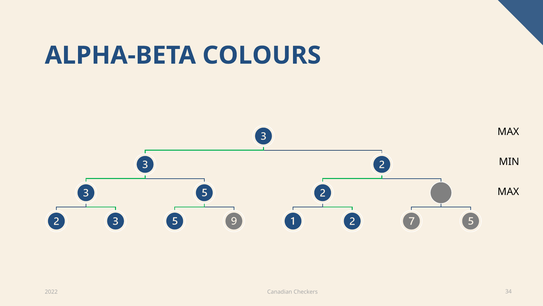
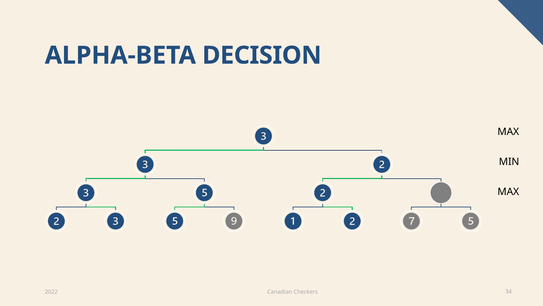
COLOURS: COLOURS -> DECISION
